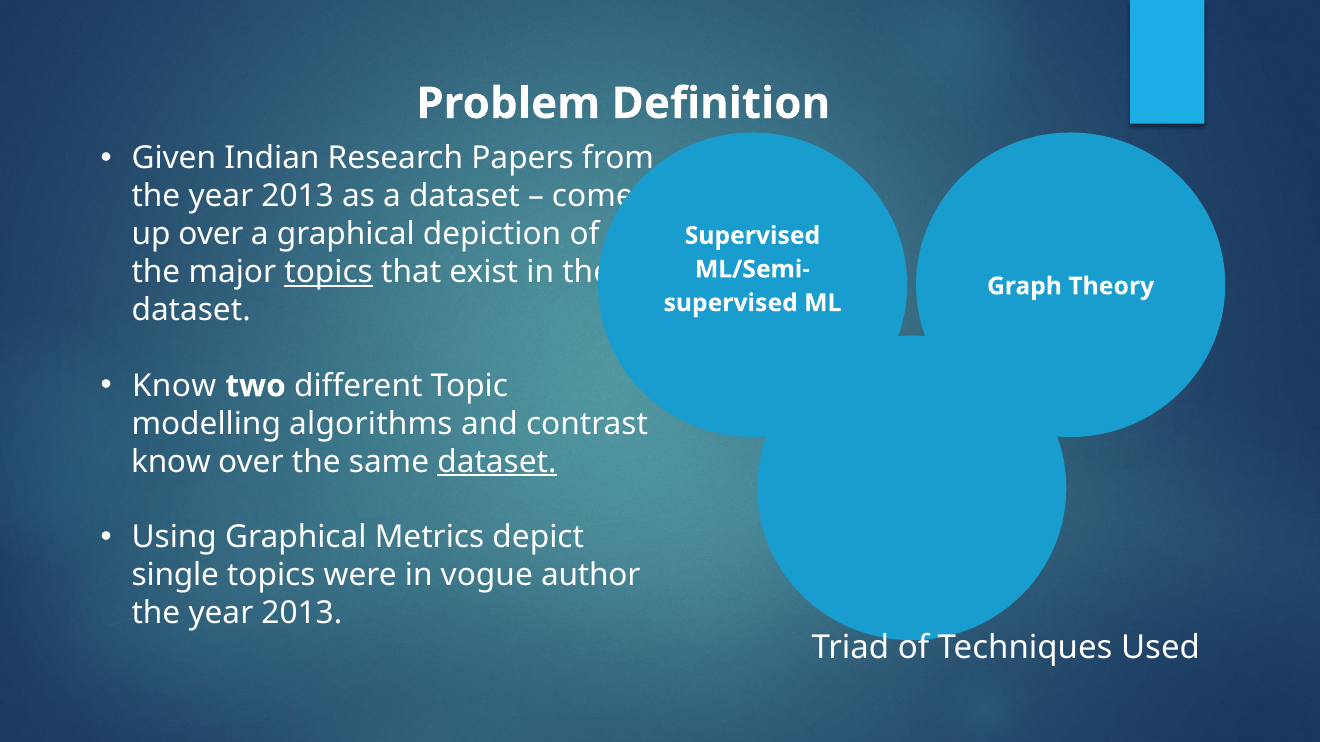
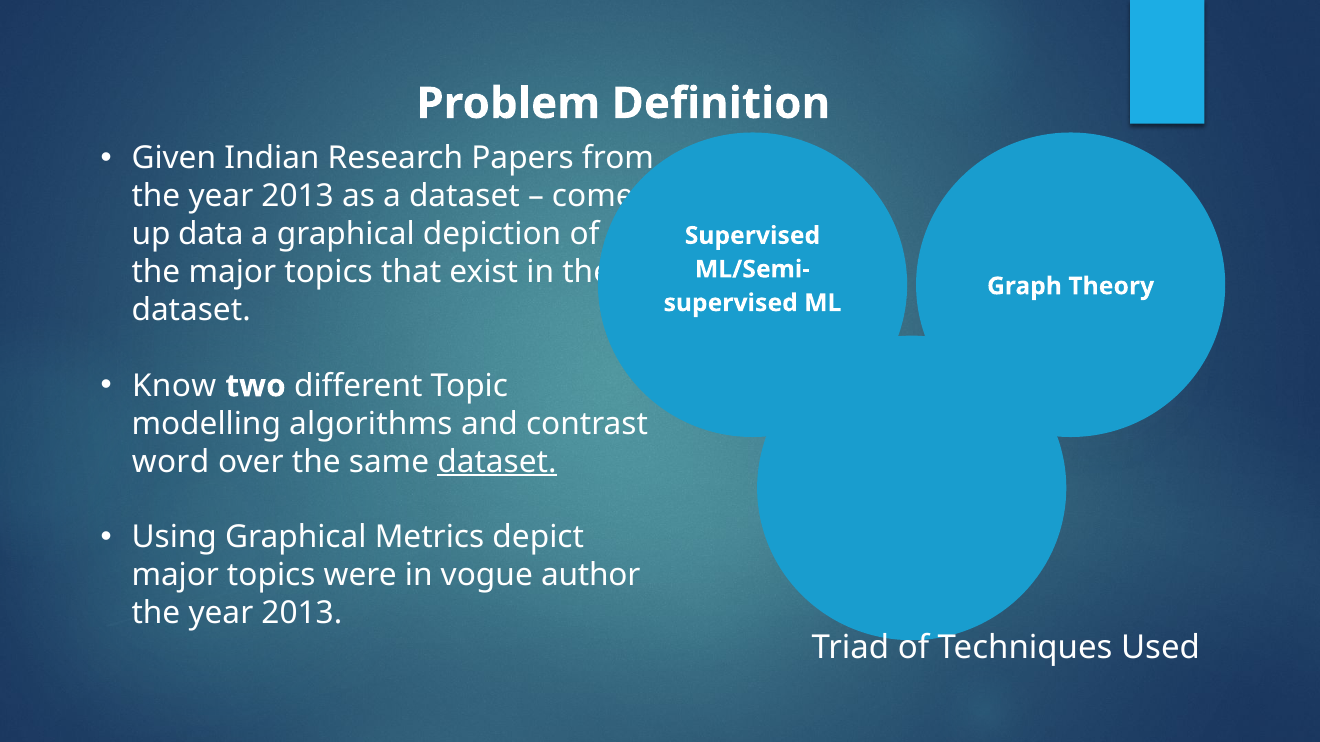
up over: over -> data
topics at (329, 272) underline: present -> none
know at (171, 462): know -> word
single at (175, 576): single -> major
